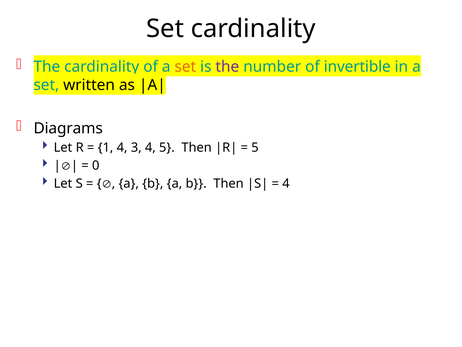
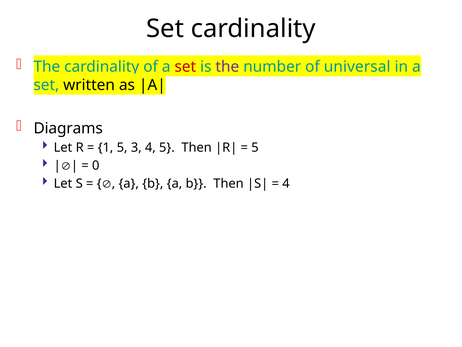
set at (185, 67) colour: orange -> red
invertible: invertible -> universal
1 4: 4 -> 5
